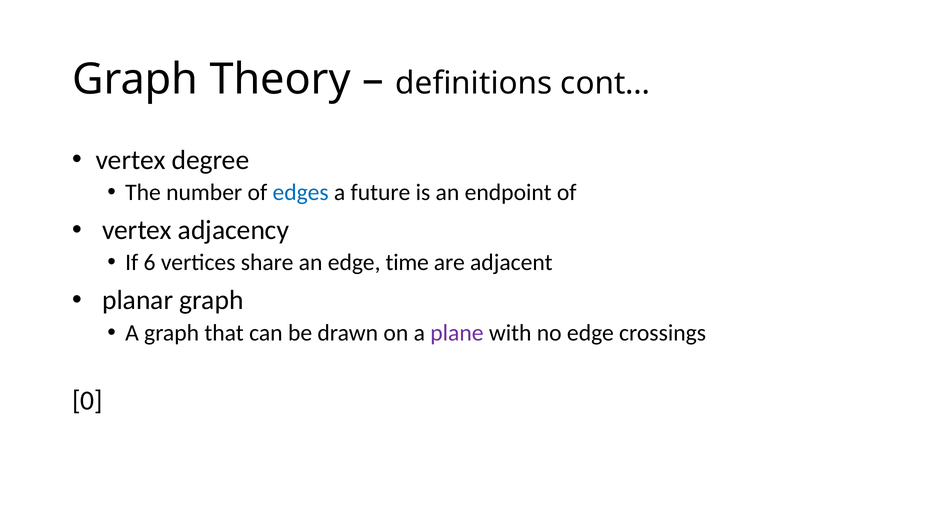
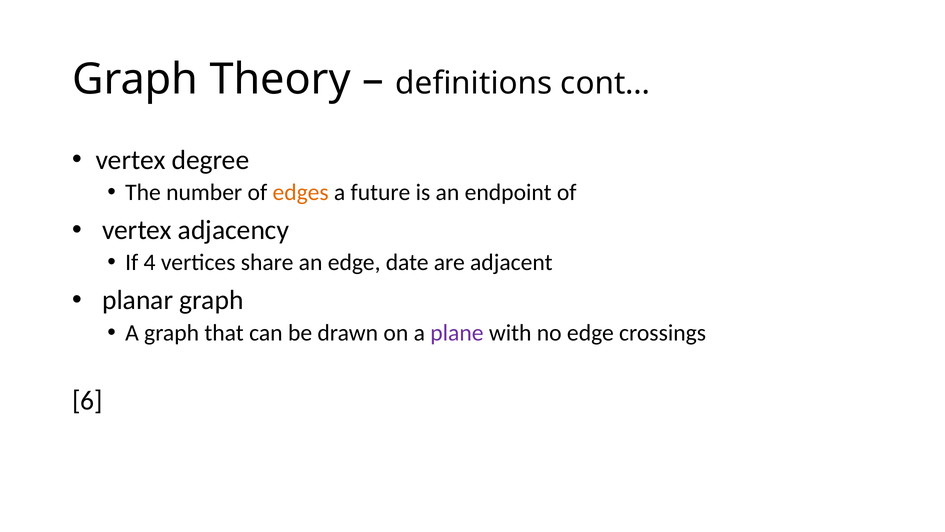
edges colour: blue -> orange
6: 6 -> 4
time: time -> date
0: 0 -> 6
